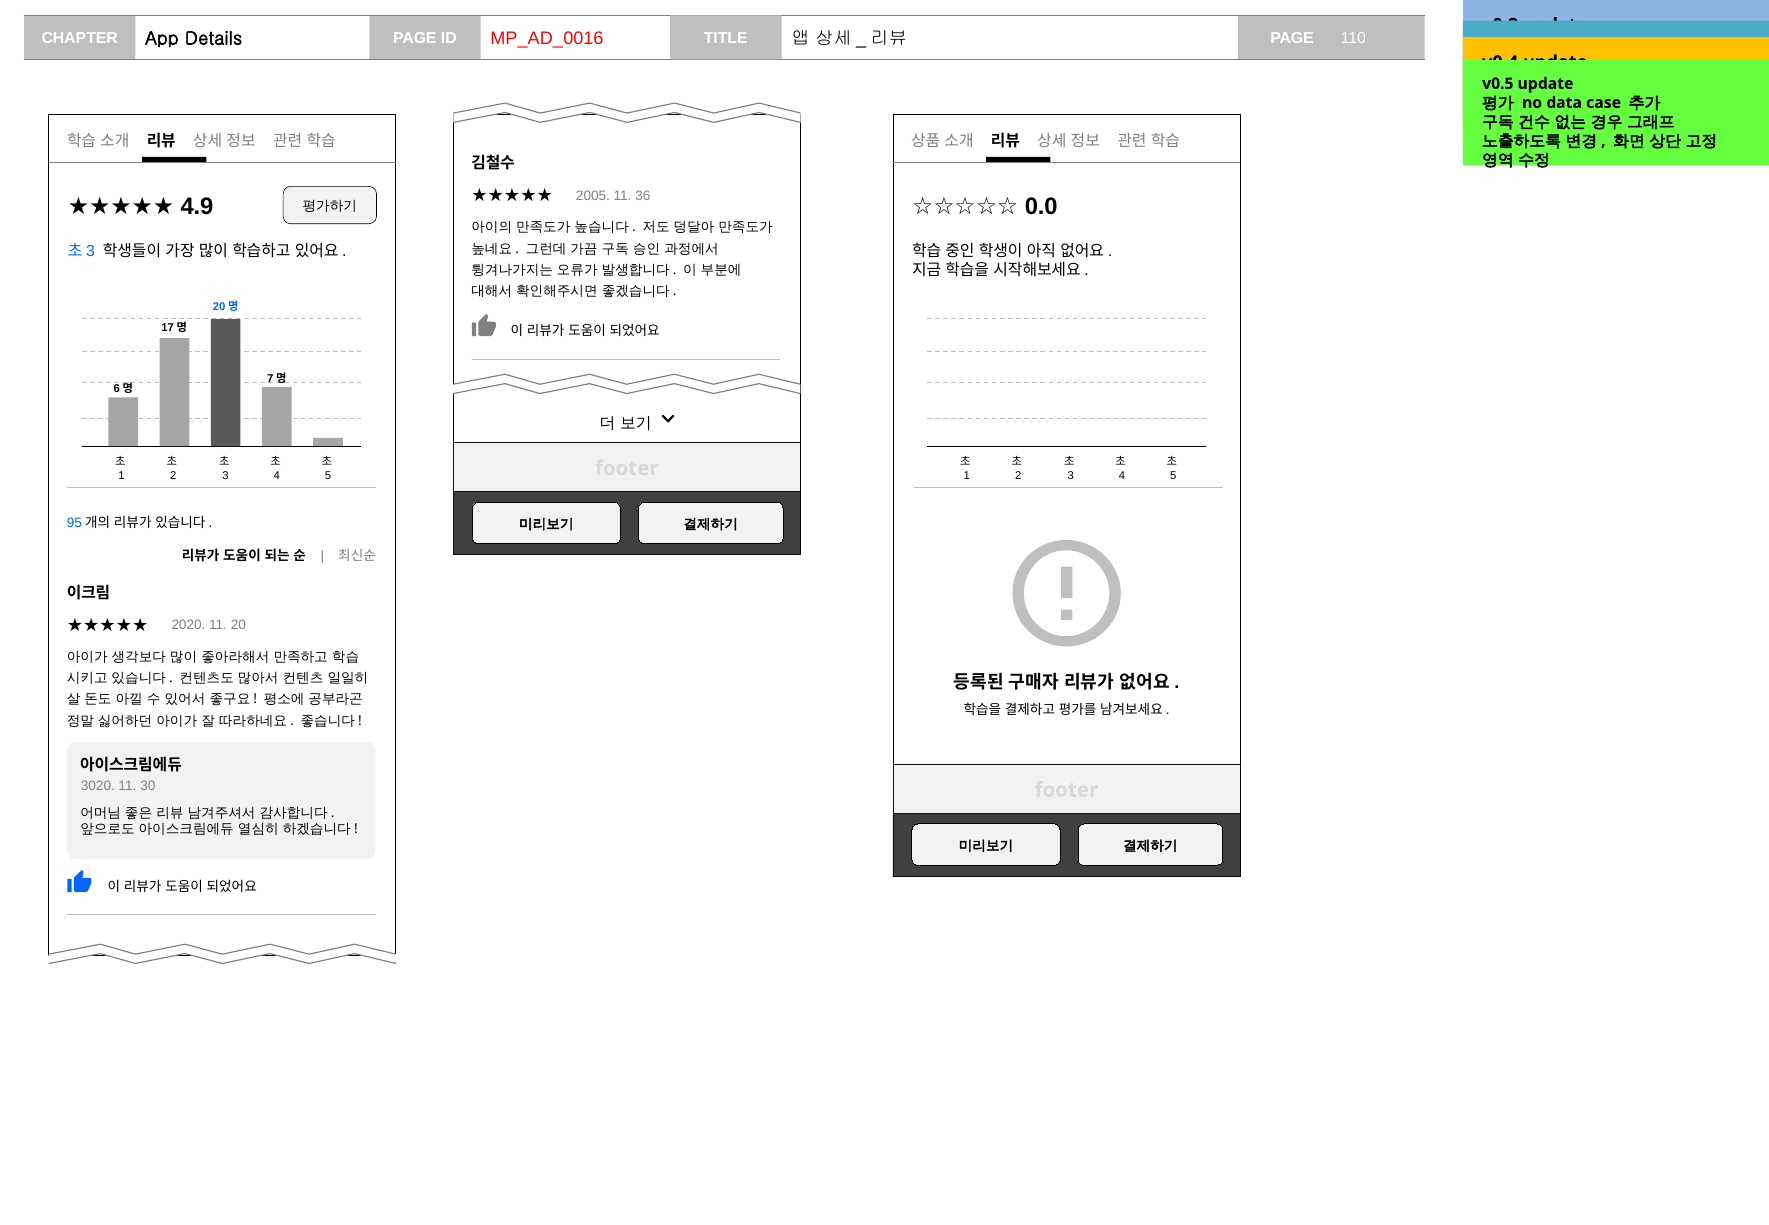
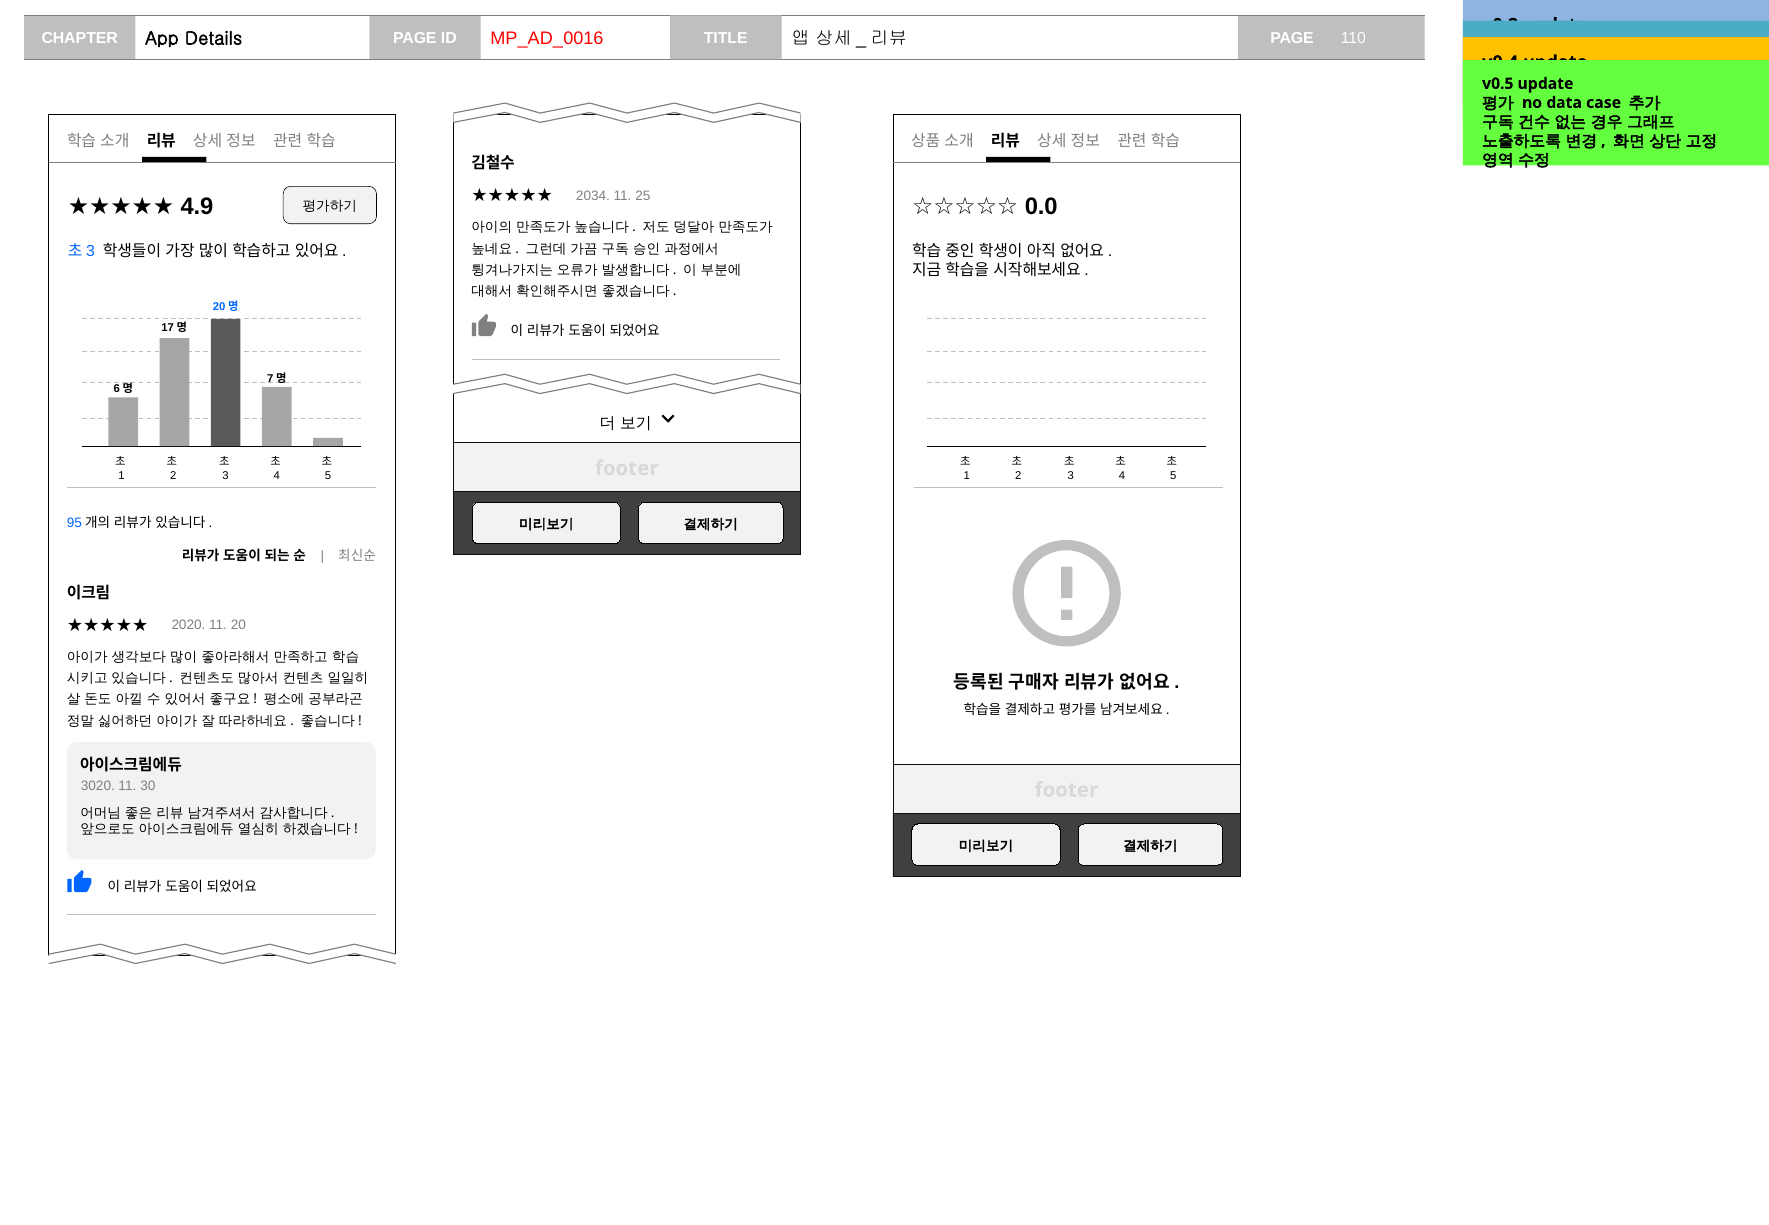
2005: 2005 -> 2034
36: 36 -> 25
